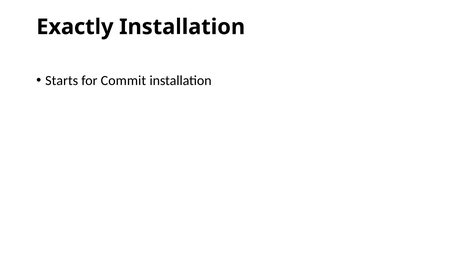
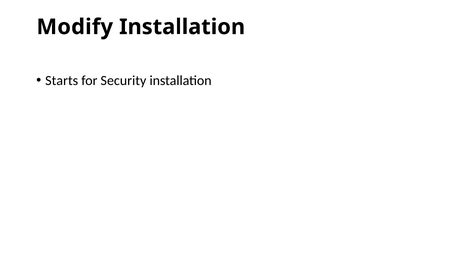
Exactly: Exactly -> Modify
Commit: Commit -> Security
